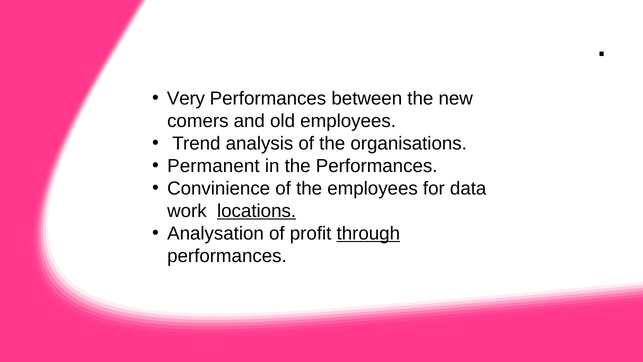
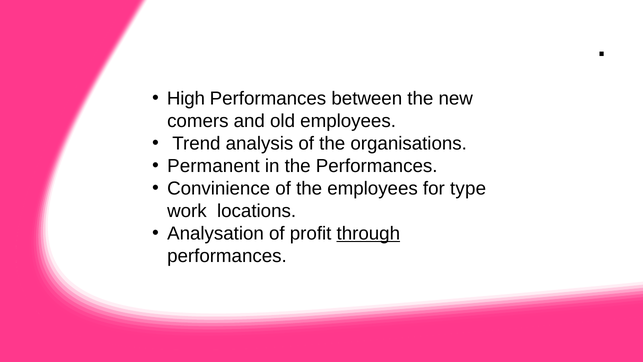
Very: Very -> High
data: data -> type
locations underline: present -> none
